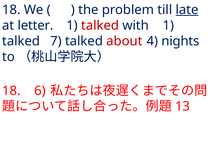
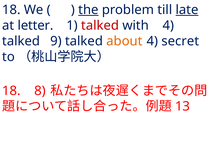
the underline: none -> present
with 1: 1 -> 4
7: 7 -> 9
about colour: red -> orange
nights: nights -> secret
6: 6 -> 8
